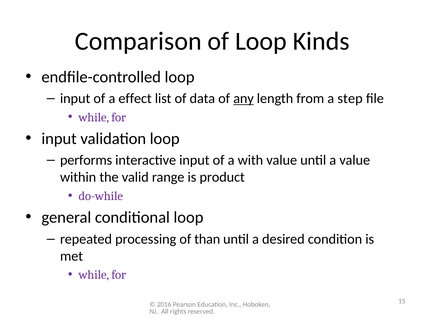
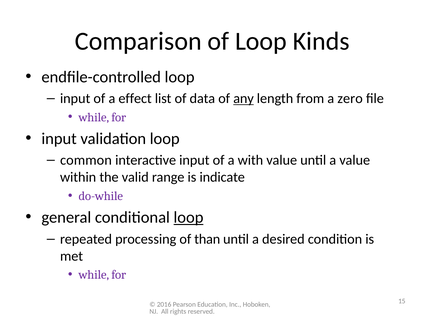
step: step -> zero
performs: performs -> common
product: product -> indicate
loop at (188, 217) underline: none -> present
